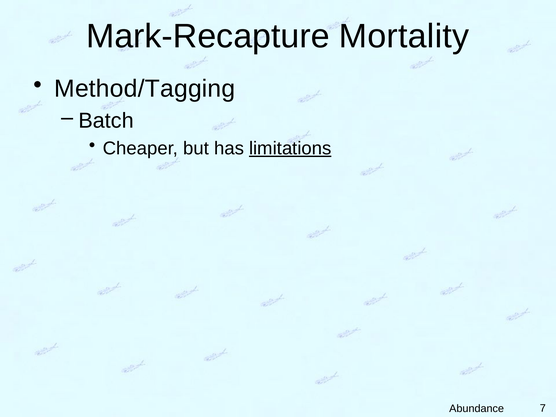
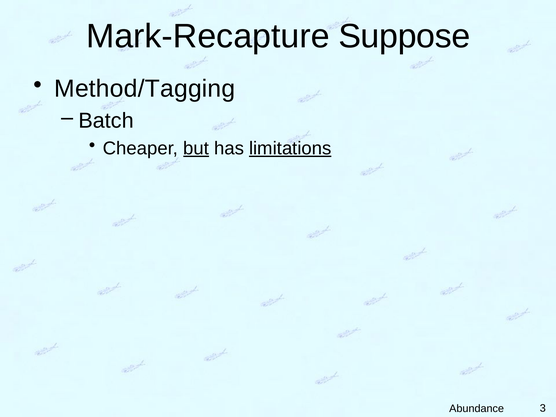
Mortality: Mortality -> Suppose
but underline: none -> present
7: 7 -> 3
